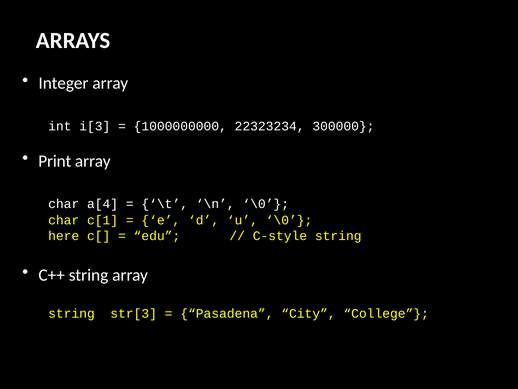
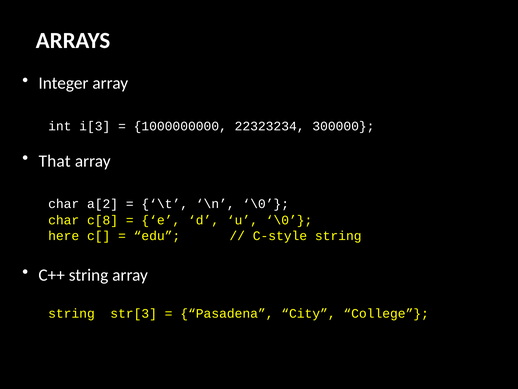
Print: Print -> That
a[4: a[4 -> a[2
c[1: c[1 -> c[8
